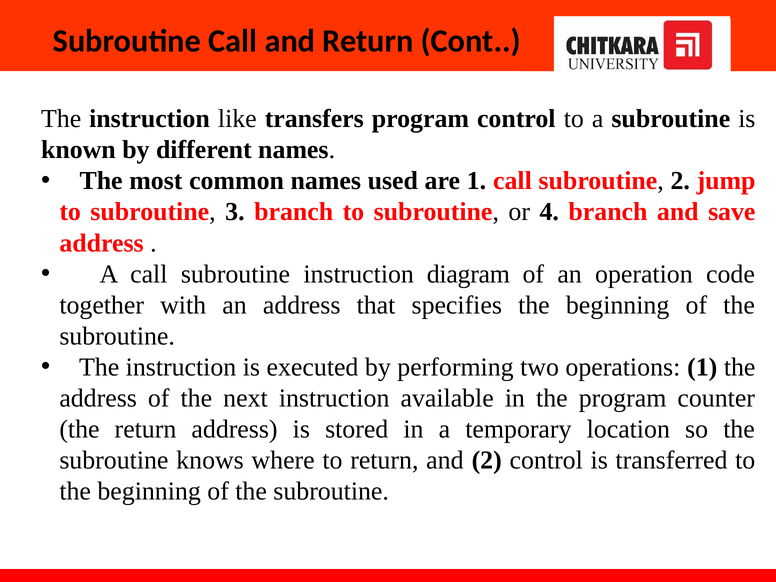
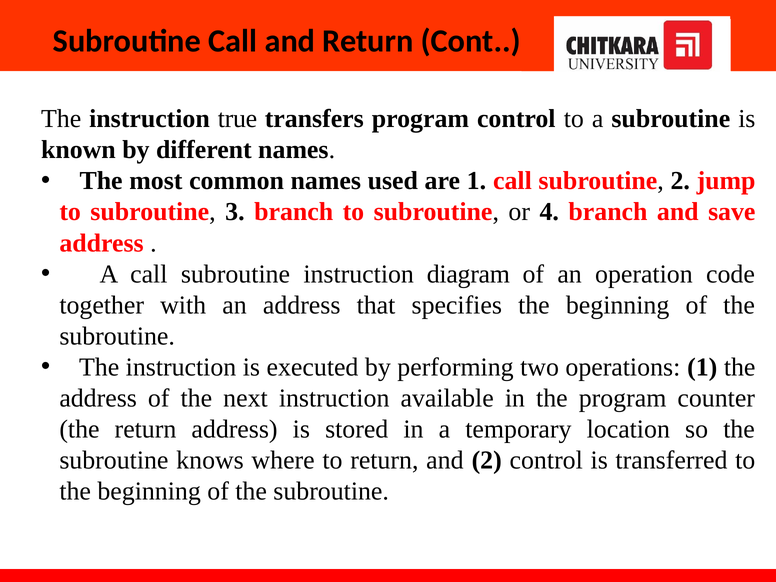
like: like -> true
